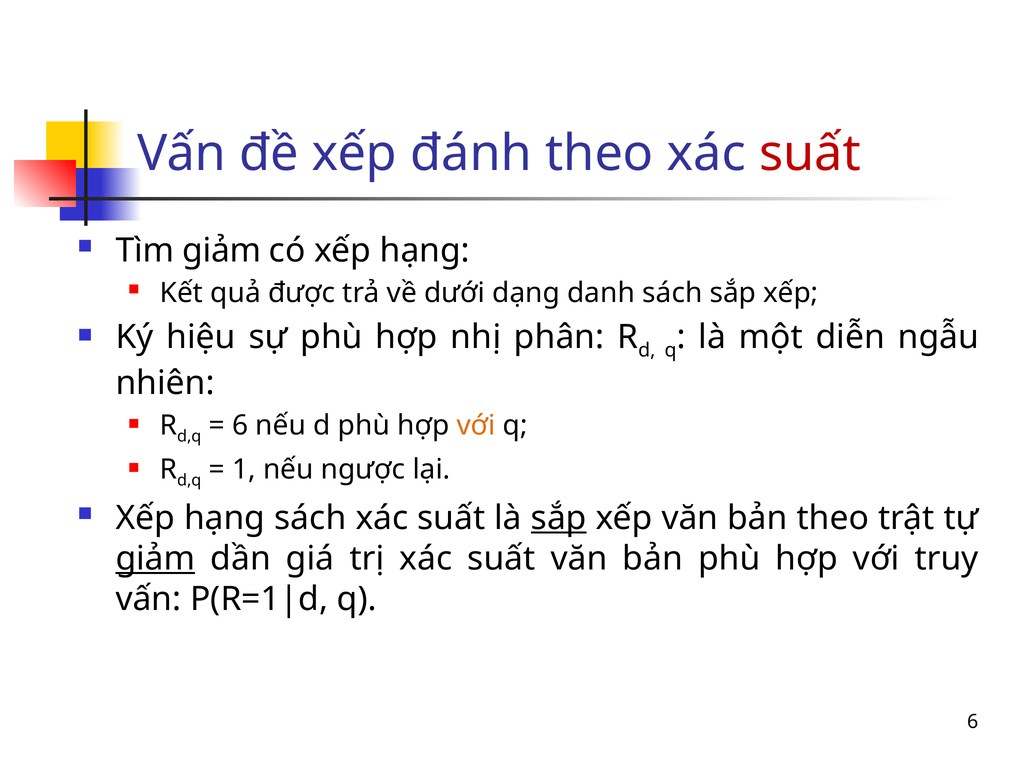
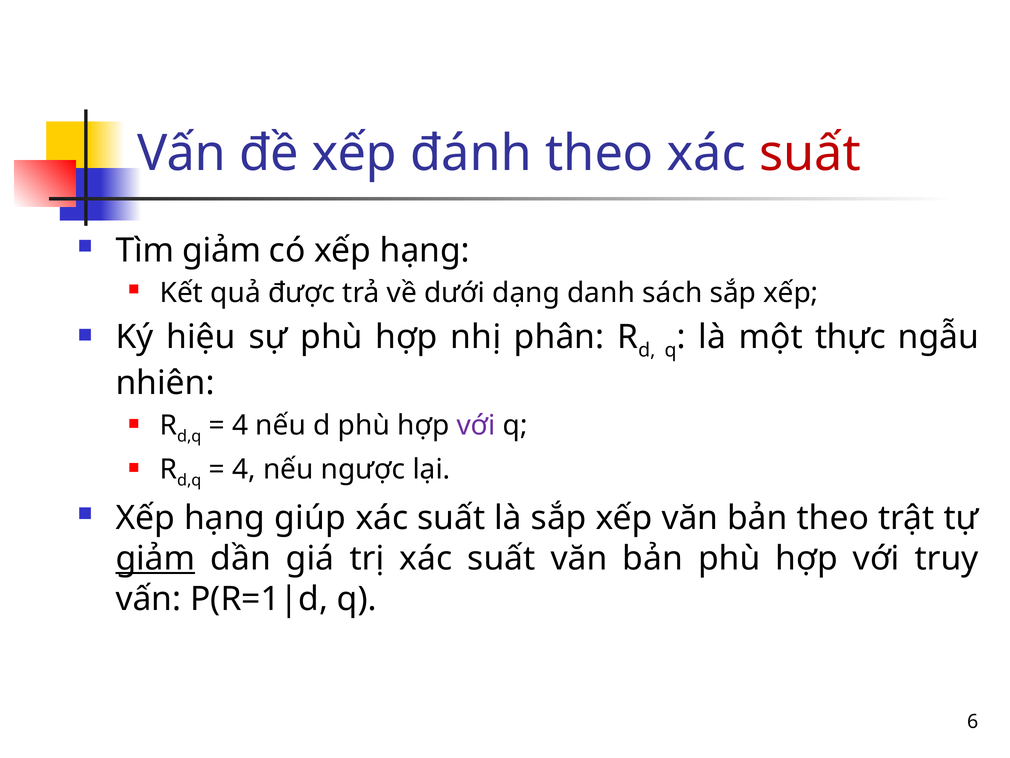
diễn: diễn -> thực
6 at (240, 425): 6 -> 4
với at (476, 425) colour: orange -> purple
1 at (244, 469): 1 -> 4
hạng sách: sách -> giúp
sắp at (559, 518) underline: present -> none
